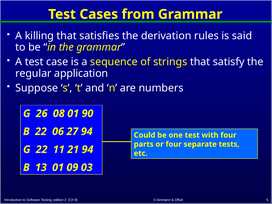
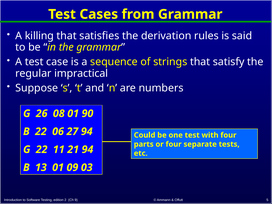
application: application -> impractical
